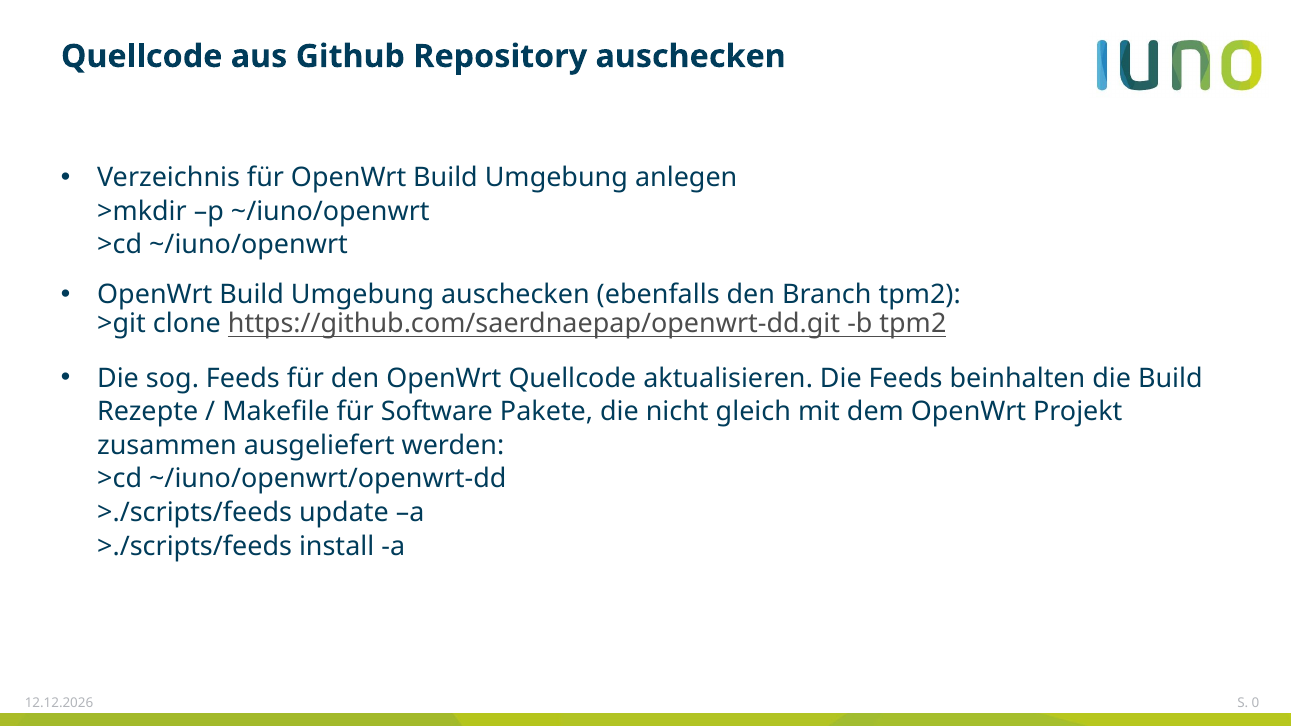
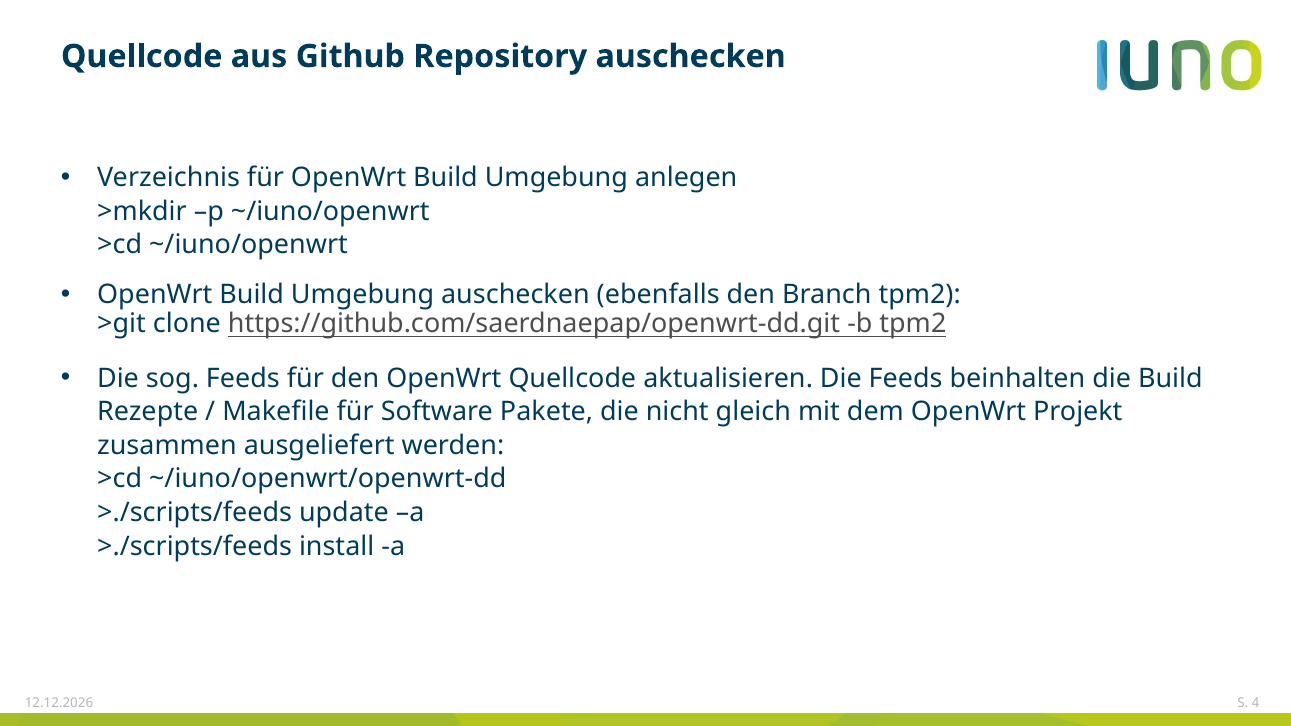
0: 0 -> 4
